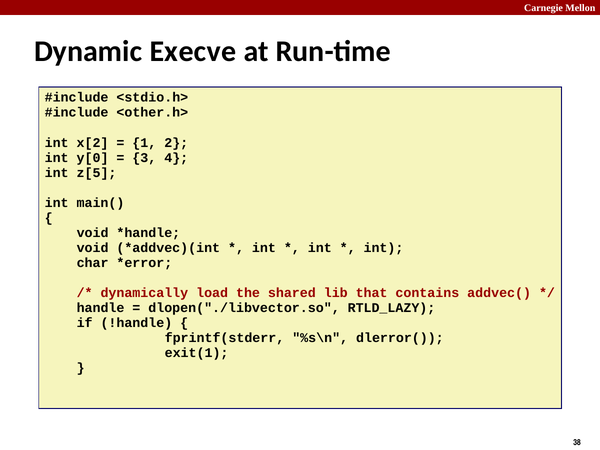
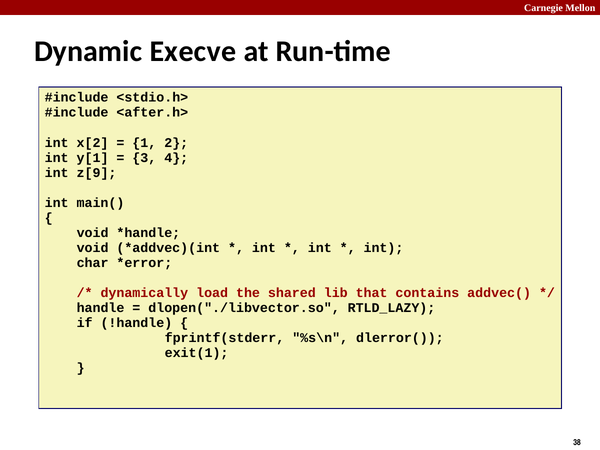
<other.h>: <other.h> -> <after.h>
y[0: y[0 -> y[1
z[5: z[5 -> z[9
